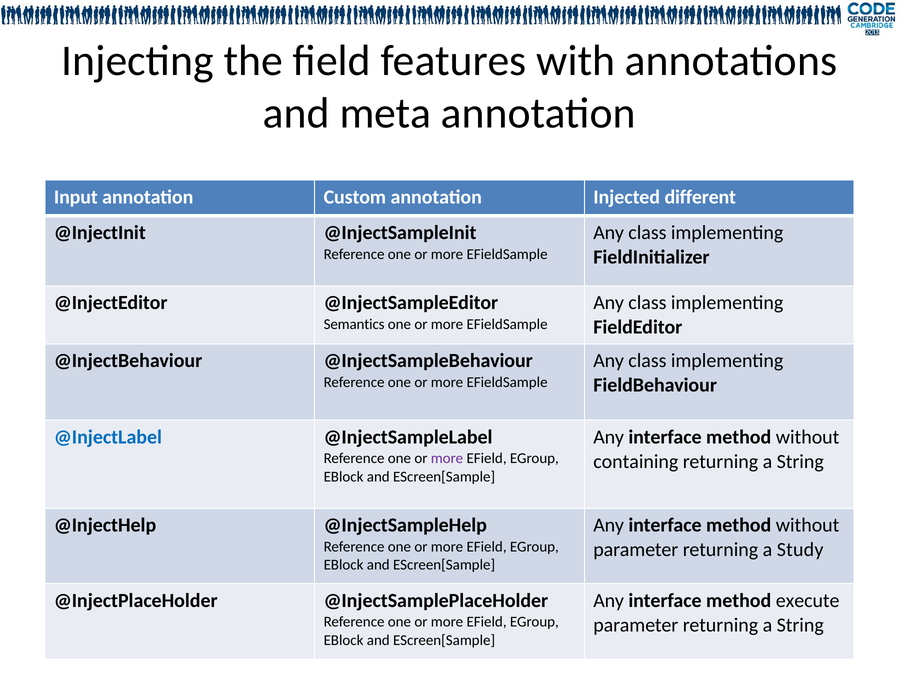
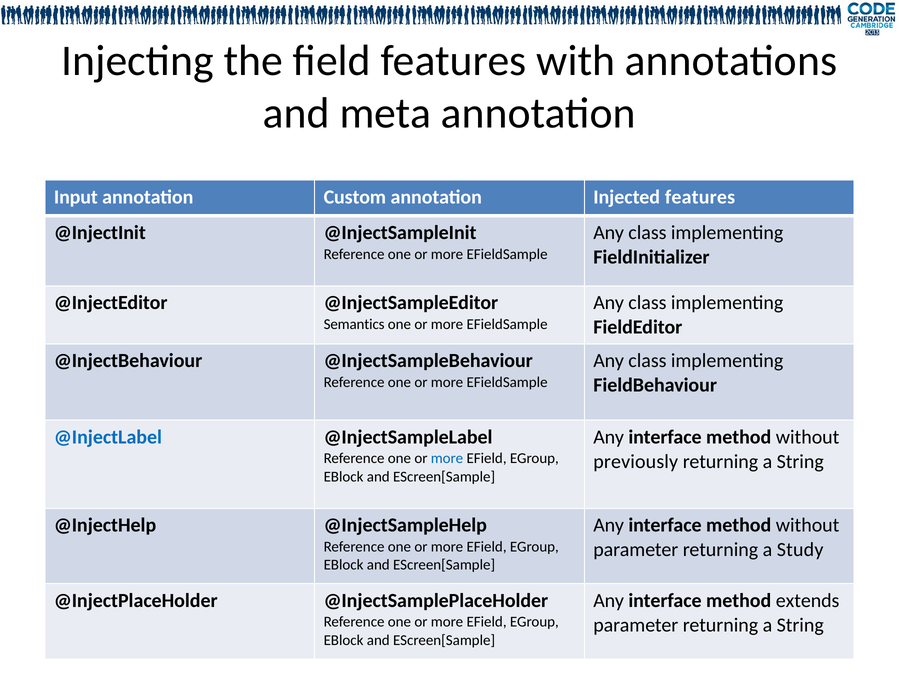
Injected different: different -> features
more at (447, 458) colour: purple -> blue
containing: containing -> previously
execute: execute -> extends
